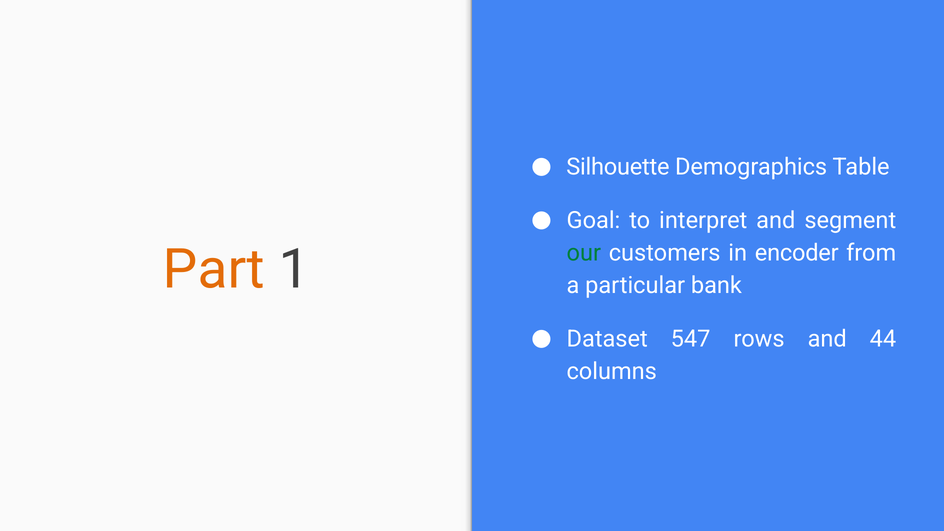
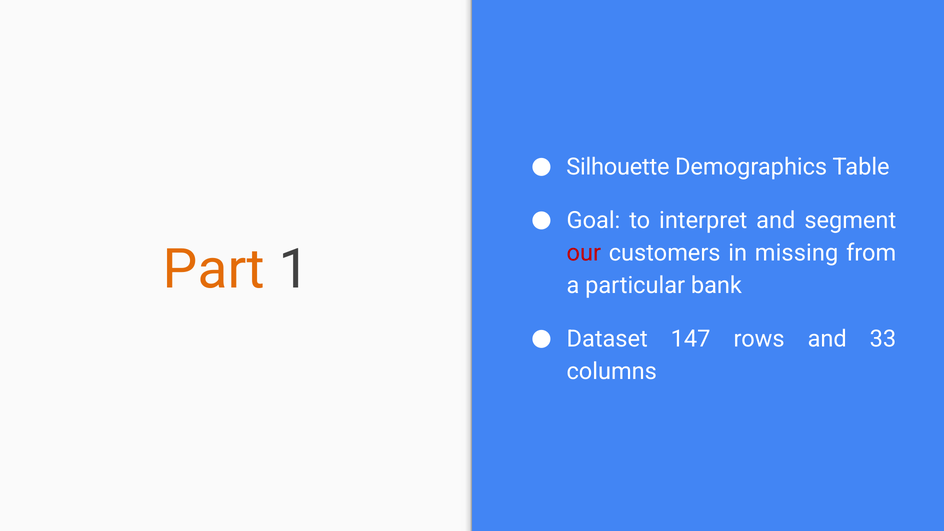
our colour: green -> red
encoder: encoder -> missing
547: 547 -> 147
44: 44 -> 33
